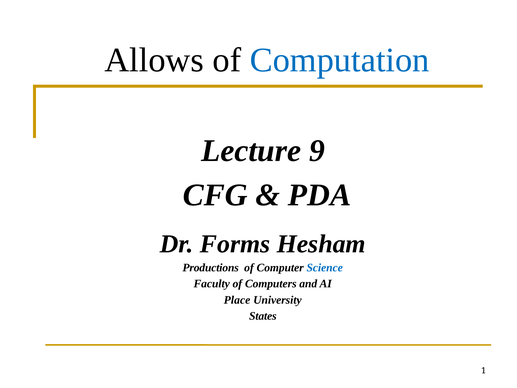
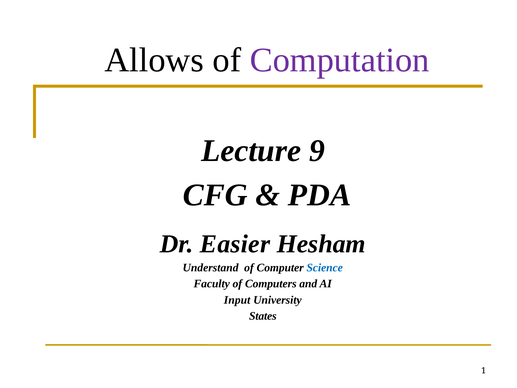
Computation colour: blue -> purple
Forms: Forms -> Easier
Productions: Productions -> Understand
Place: Place -> Input
